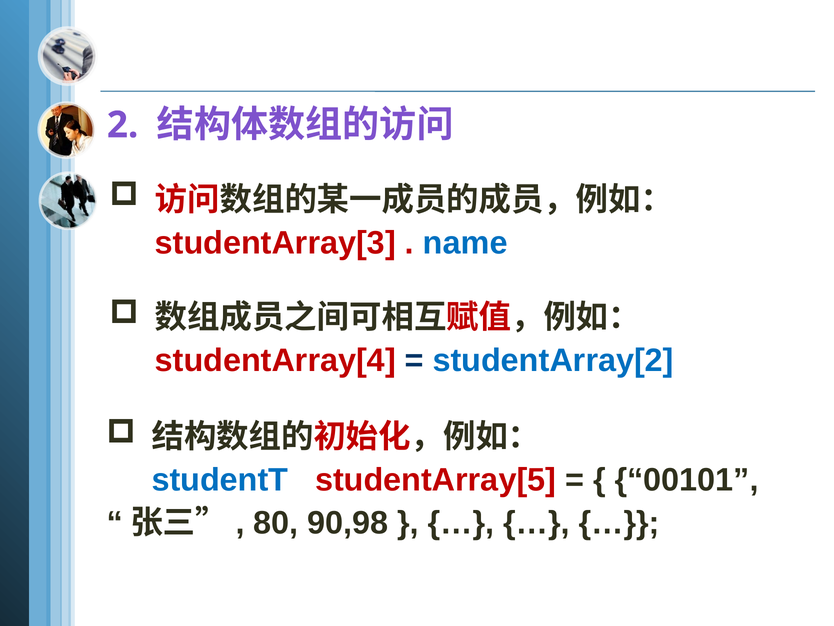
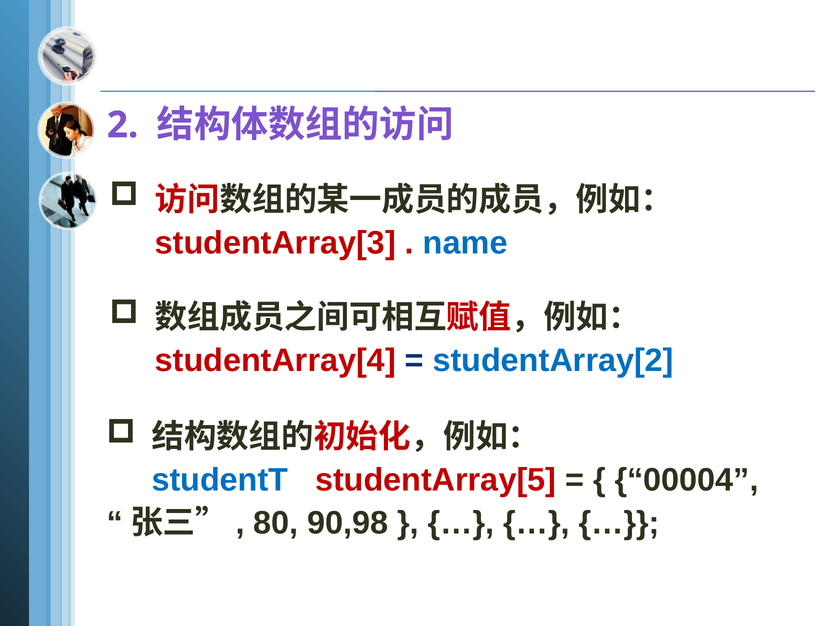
00101: 00101 -> 00004
